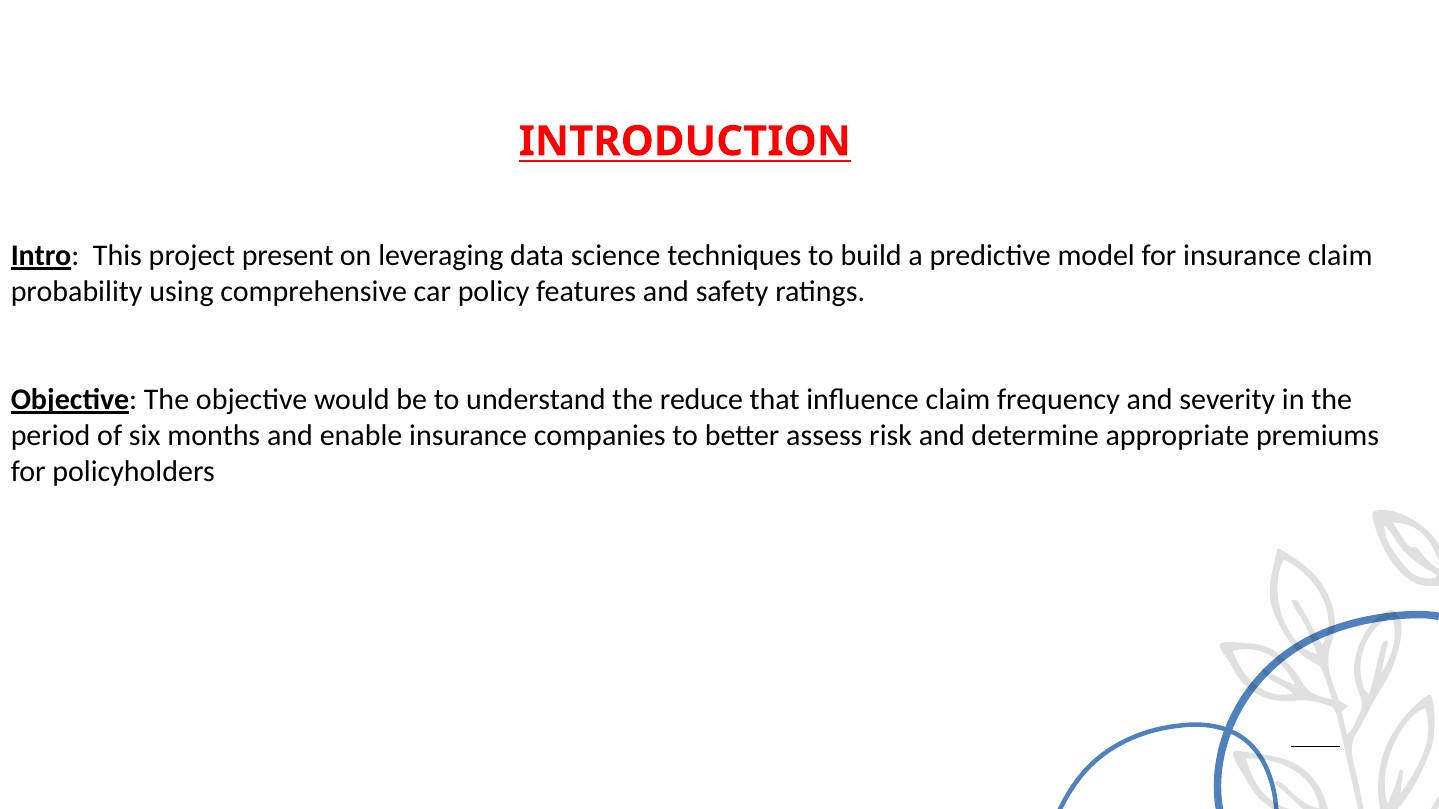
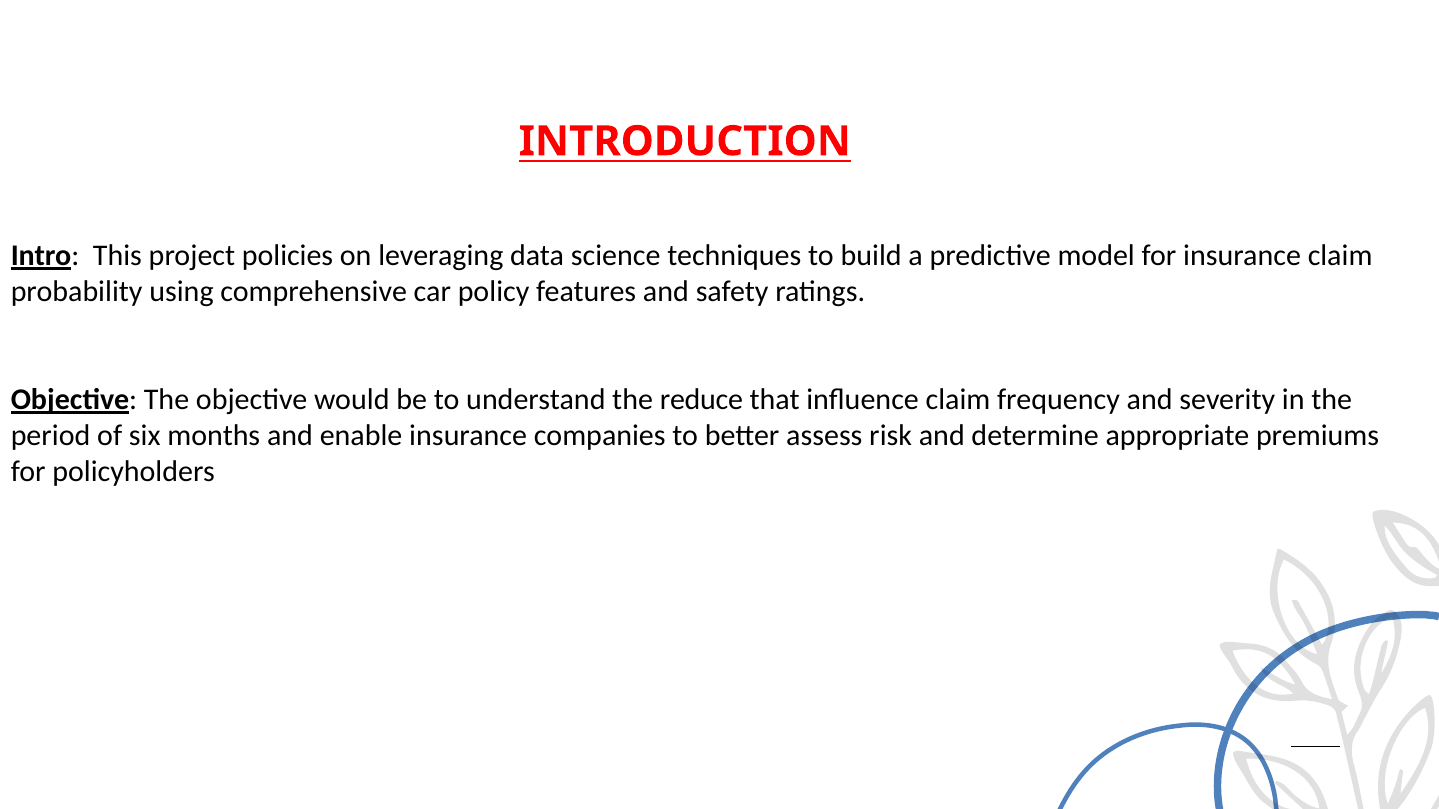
present: present -> policies
